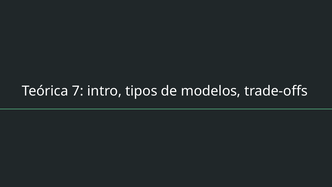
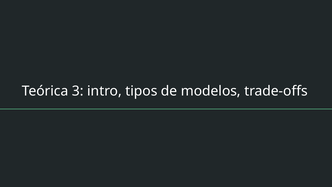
7: 7 -> 3
